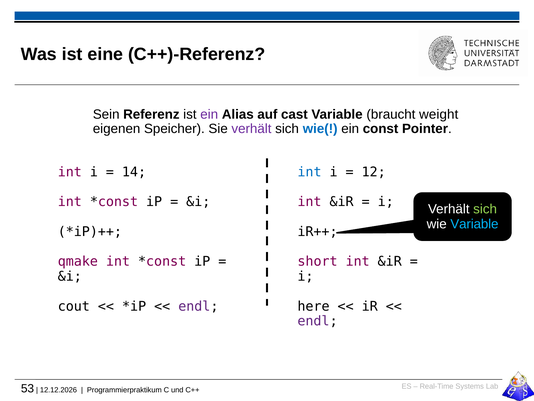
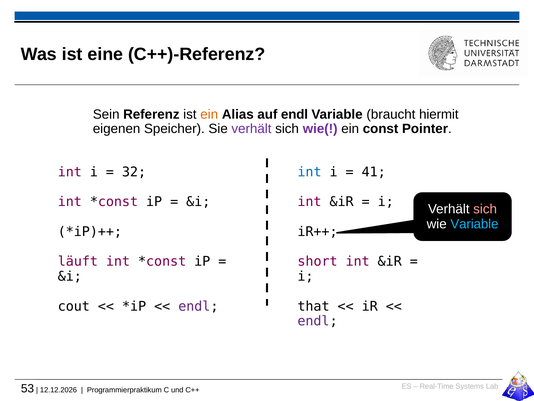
ein at (209, 114) colour: purple -> orange
auf cast: cast -> endl
weight: weight -> hiermit
wie( colour: blue -> purple
14: 14 -> 32
12: 12 -> 41
sich at (485, 209) colour: light green -> pink
qmake: qmake -> läuft
here: here -> that
